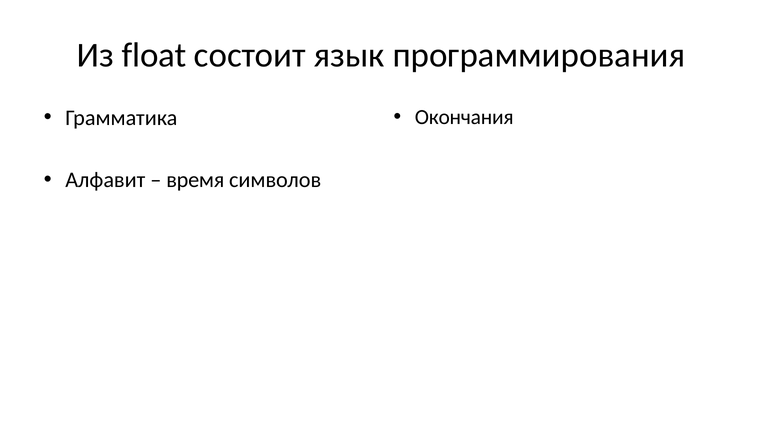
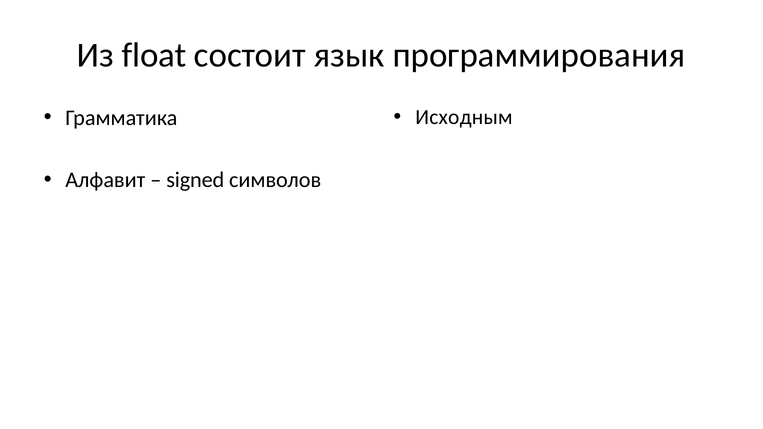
Окончания: Окончания -> Исходным
время: время -> signed
